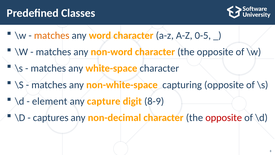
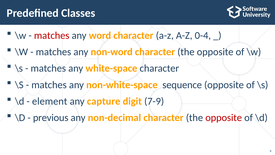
matches at (52, 35) colour: orange -> red
0-5: 0-5 -> 0-4
capturing: capturing -> sequence
8-9: 8-9 -> 7-9
captures: captures -> previous
